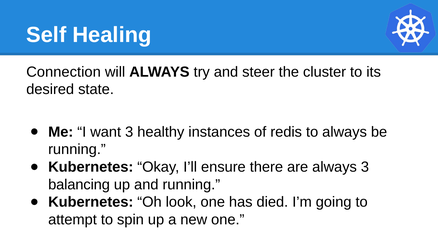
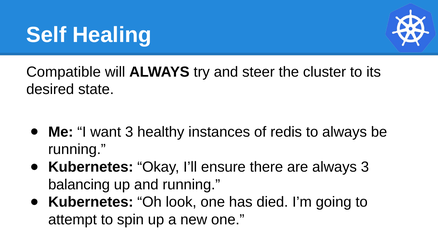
Connection: Connection -> Compatible
